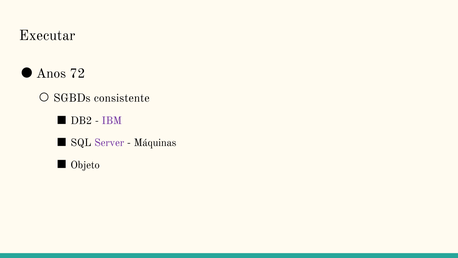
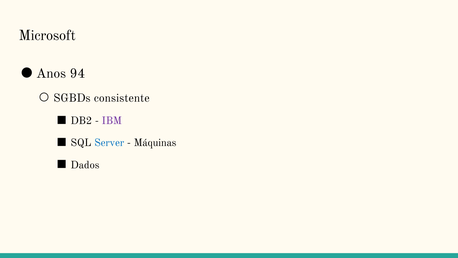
Executar: Executar -> Microsoft
72: 72 -> 94
Server colour: purple -> blue
Objeto: Objeto -> Dados
